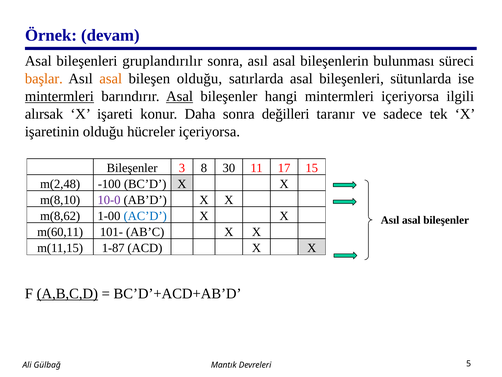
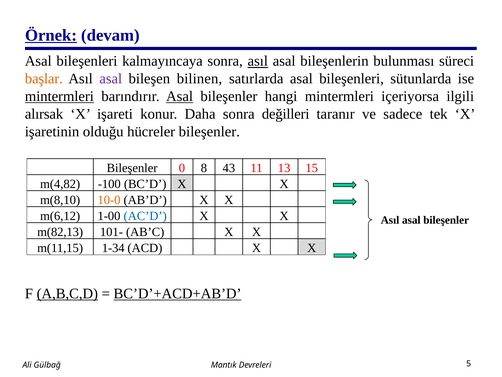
Örnek underline: none -> present
gruplandırılır: gruplandırılır -> kalmayıncaya
asıl at (258, 61) underline: none -> present
asal at (111, 79) colour: orange -> purple
bileşen olduğu: olduğu -> bilinen
hücreler içeriyorsa: içeriyorsa -> bileşenler
3: 3 -> 0
30: 30 -> 43
17: 17 -> 13
m(2,48: m(2,48 -> m(4,82
10-0 colour: purple -> orange
m(8,62: m(8,62 -> m(6,12
m(60,11: m(60,11 -> m(82,13
1-87: 1-87 -> 1-34
BC’D’+ACD+AB’D underline: none -> present
